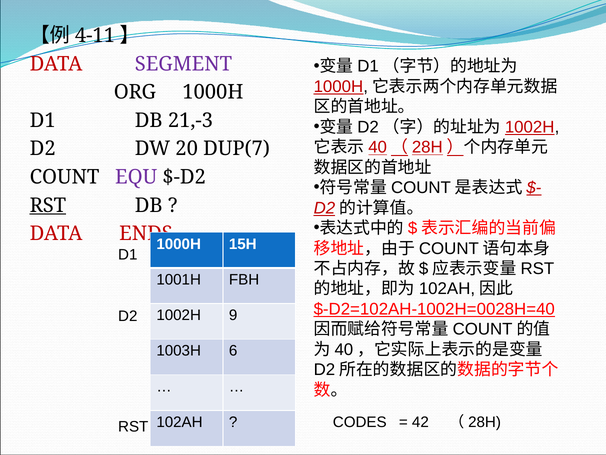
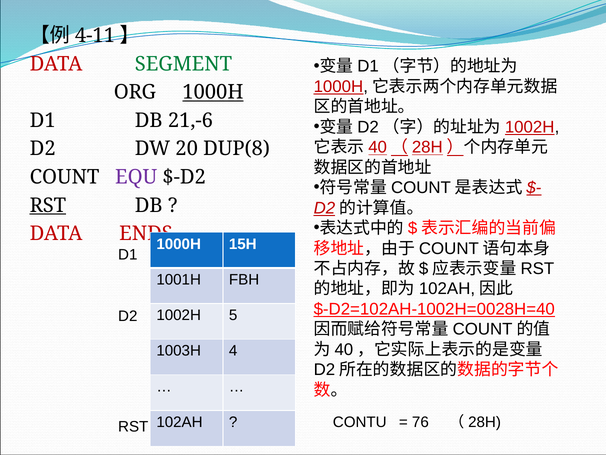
SEGMENT colour: purple -> green
1000H at (213, 92) underline: none -> present
21,-3: 21,-3 -> 21,-6
DUP(7: DUP(7 -> DUP(8
9: 9 -> 5
6: 6 -> 4
CODES: CODES -> CONTU
42: 42 -> 76
